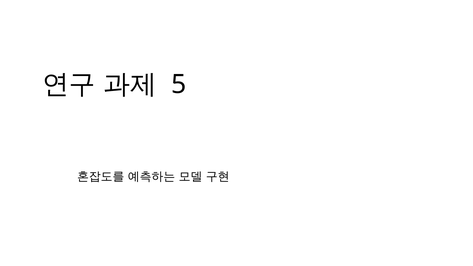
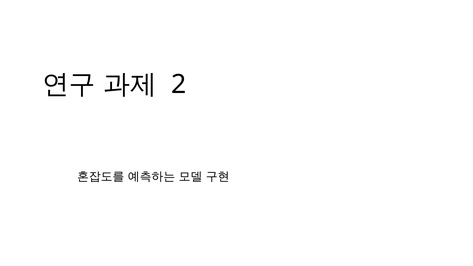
5: 5 -> 2
